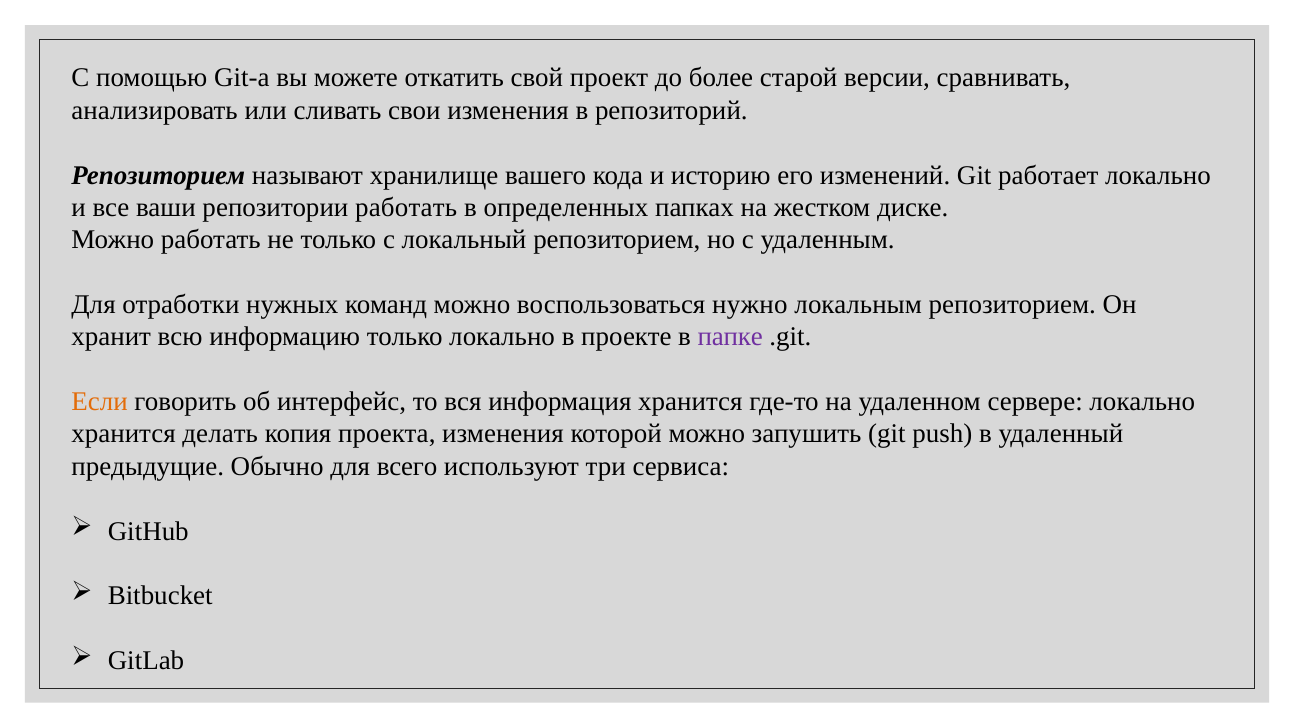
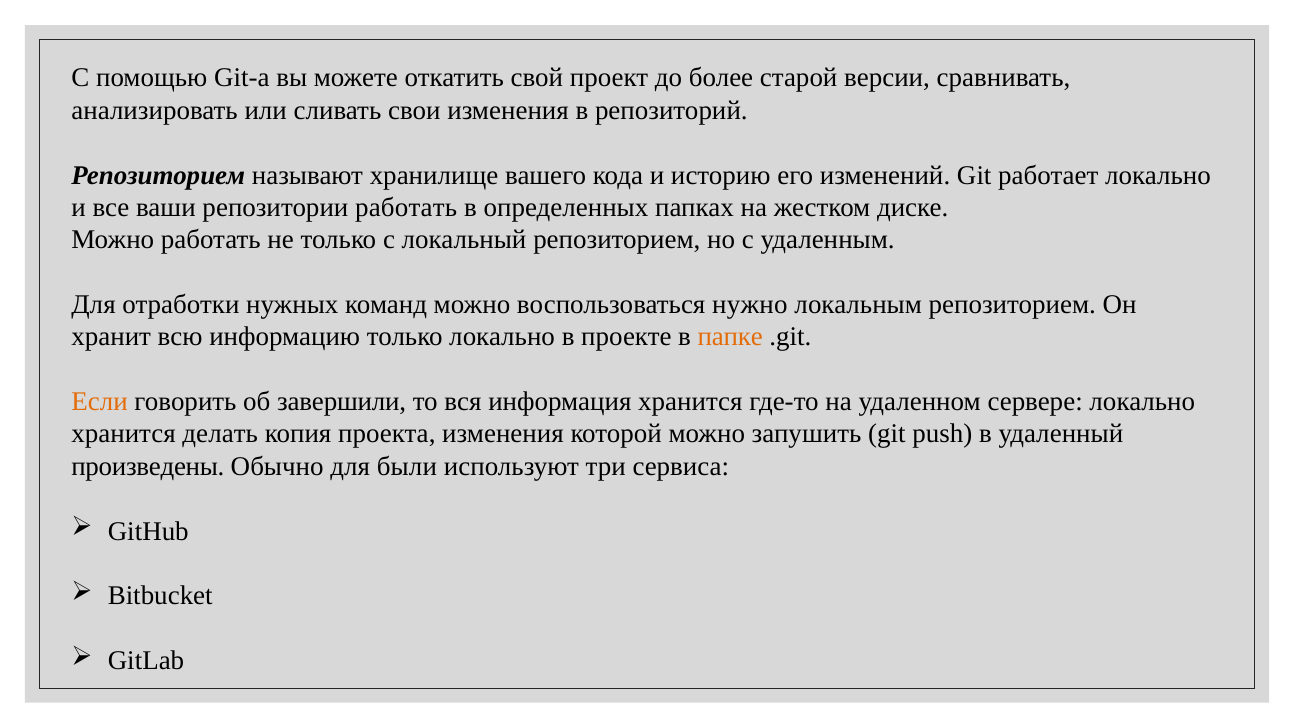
папке colour: purple -> orange
интерфейс: интерфейс -> завершили
предыдущие: предыдущие -> произведены
всего: всего -> были
